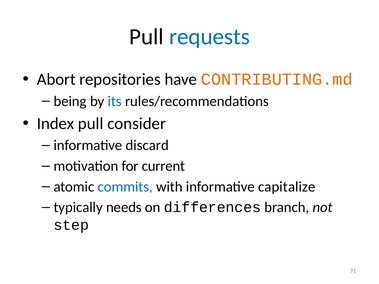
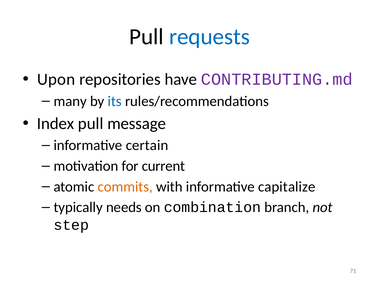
Abort: Abort -> Upon
CONTRIBUTING.md colour: orange -> purple
being: being -> many
consider: consider -> message
discard: discard -> certain
commits colour: blue -> orange
differences: differences -> combination
